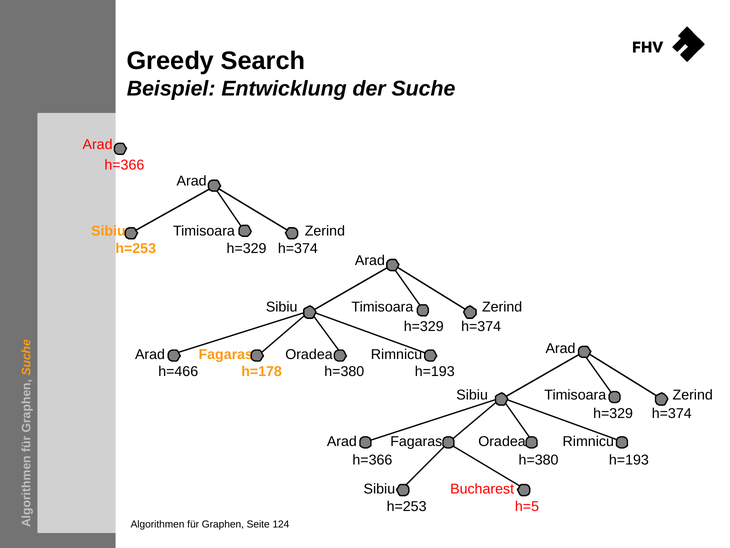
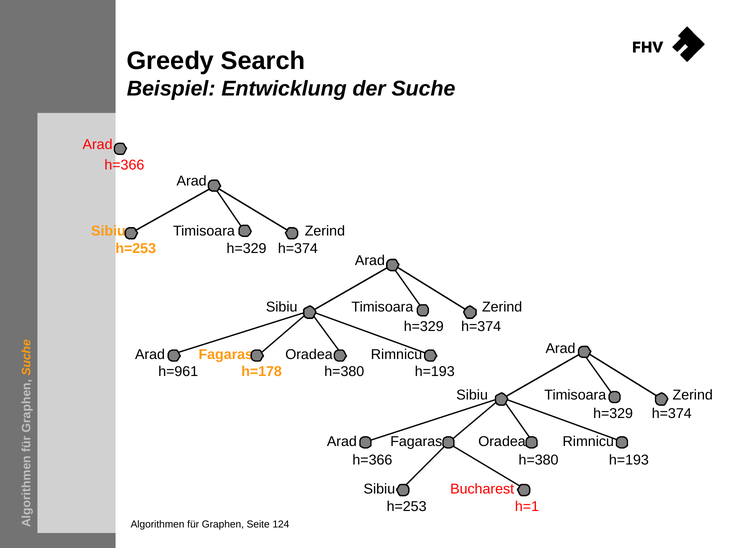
h=466: h=466 -> h=961
h=5: h=5 -> h=1
